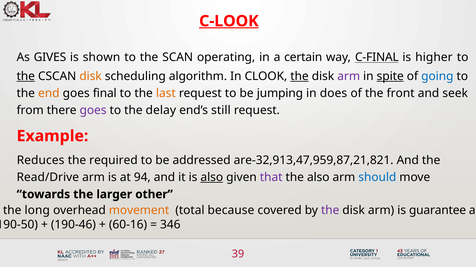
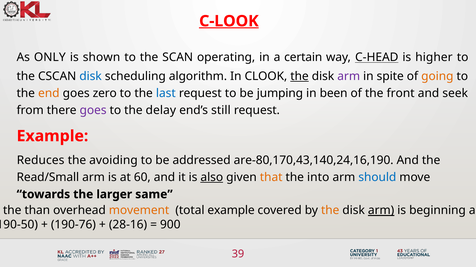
GIVES: GIVES -> ONLY
C-FINAL: C-FINAL -> C-HEAD
the at (26, 76) underline: present -> none
disk at (91, 76) colour: orange -> blue
spite underline: present -> none
going colour: blue -> orange
final: final -> zero
last colour: orange -> blue
does: does -> been
required: required -> avoiding
are-32,913,47,959,87,21,821: are-32,913,47,959,87,21,821 -> are-80,170,43,140,24,16,190
Read/Drive: Read/Drive -> Read/Small
94: 94 -> 60
that colour: purple -> orange
the also: also -> into
other: other -> same
long: long -> than
total because: because -> example
the at (330, 211) colour: purple -> orange
arm at (381, 211) underline: none -> present
guarantee: guarantee -> beginning
190-46: 190-46 -> 190-76
60-16: 60-16 -> 28-16
346: 346 -> 900
